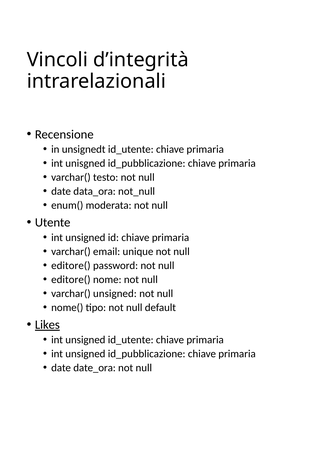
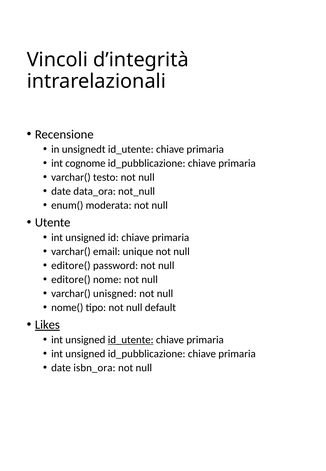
unisgned: unisgned -> cognome
varchar( unsigned: unsigned -> unisgned
id_utente at (131, 340) underline: none -> present
date_ora: date_ora -> isbn_ora
